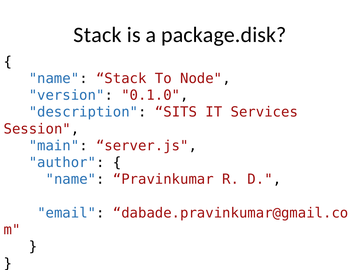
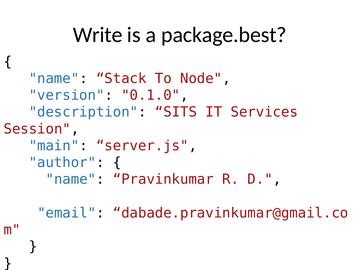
Stack at (98, 35): Stack -> Write
package.disk: package.disk -> package.best
